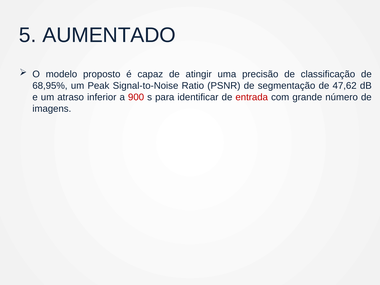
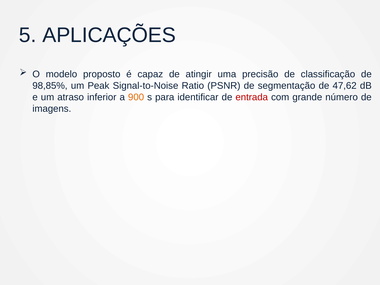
AUMENTADO: AUMENTADO -> APLICAÇÕES
68,95%: 68,95% -> 98,85%
900 colour: red -> orange
